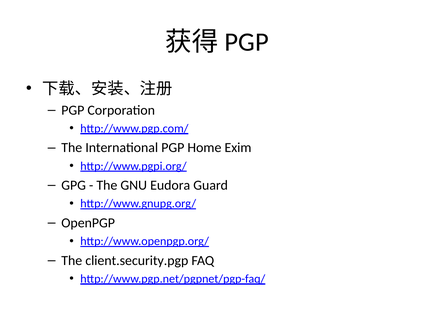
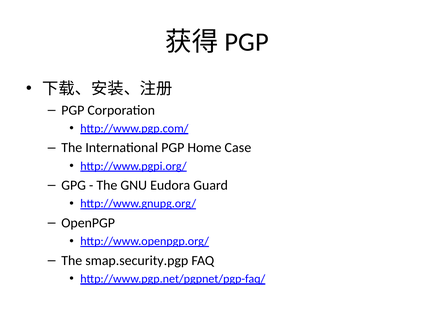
Exim: Exim -> Case
client.security.pgp: client.security.pgp -> smap.security.pgp
